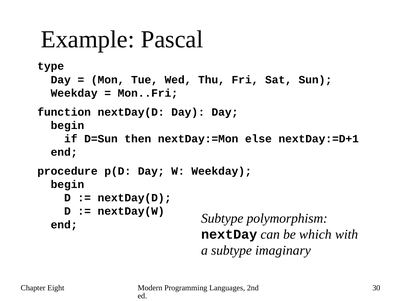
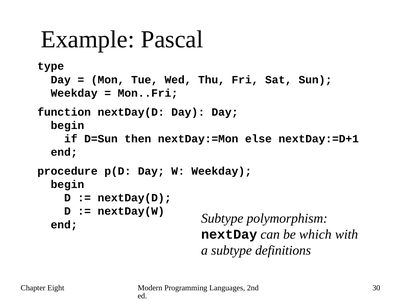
imaginary: imaginary -> definitions
